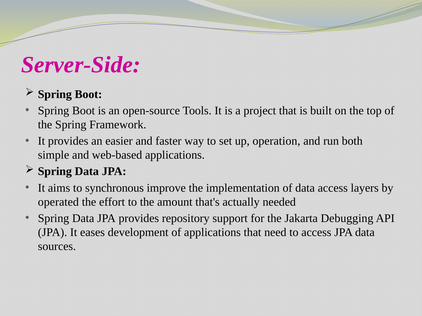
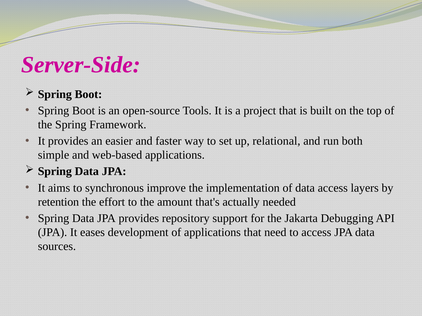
operation: operation -> relational
operated: operated -> retention
